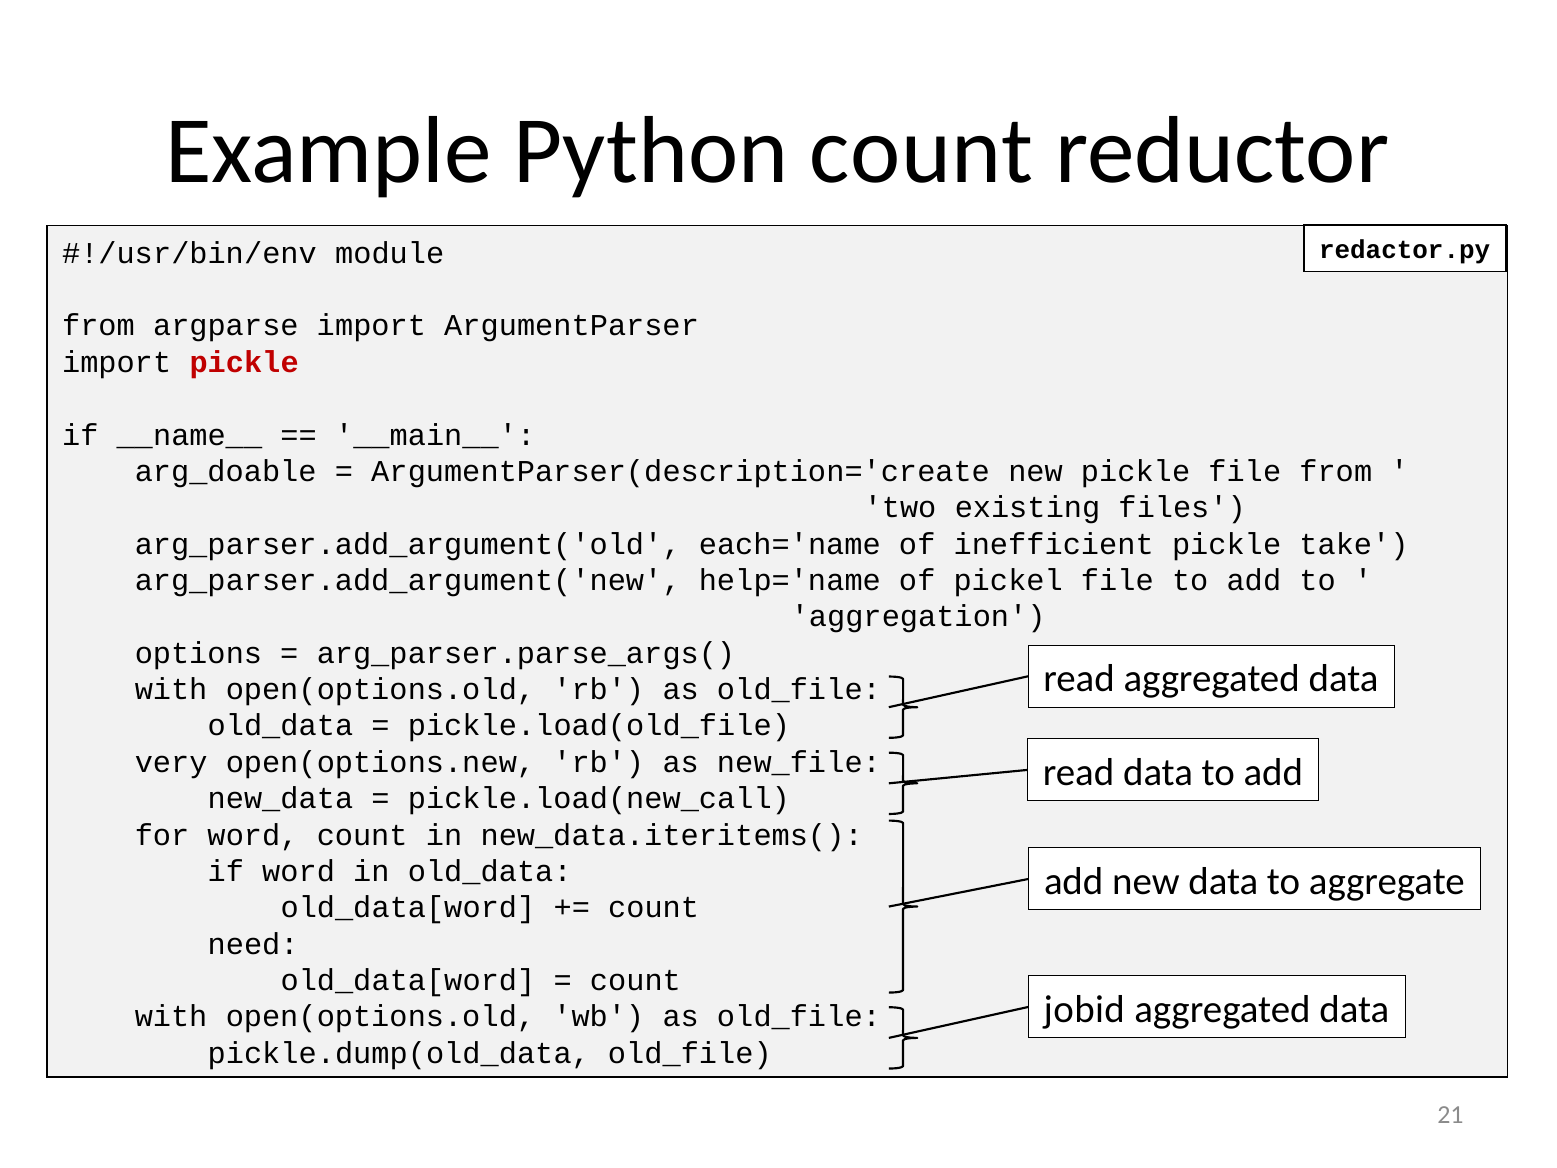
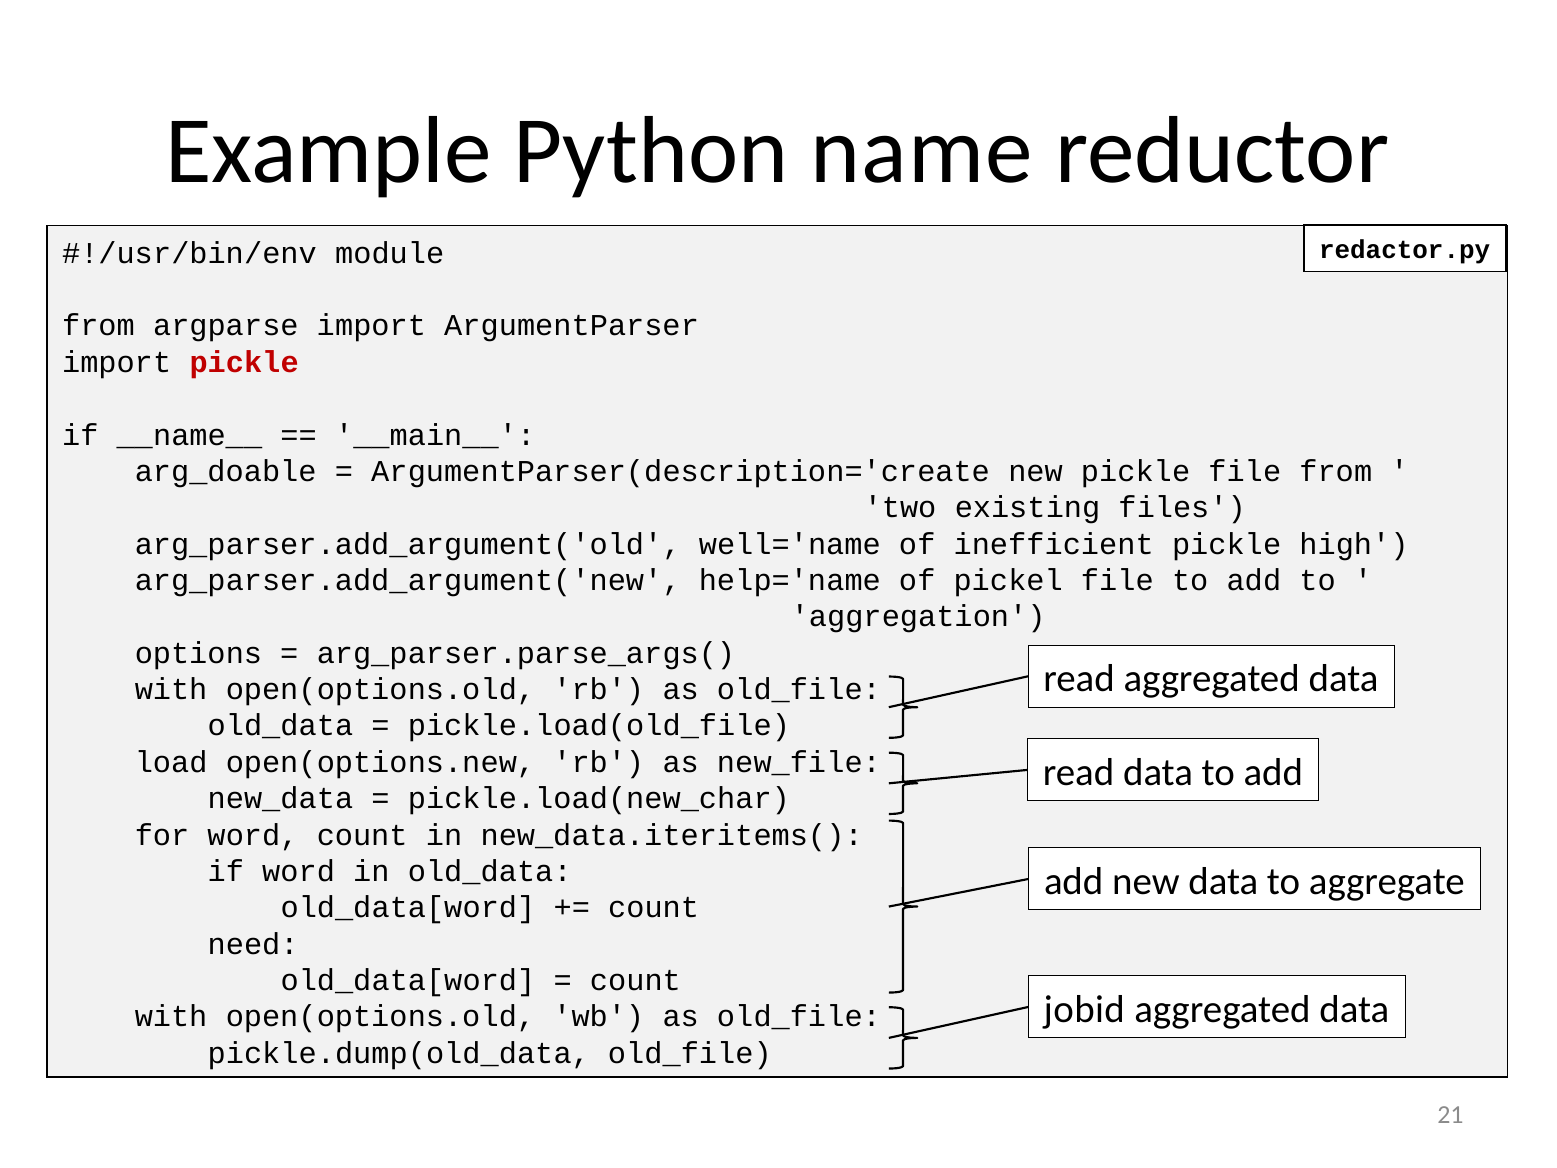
Python count: count -> name
each='name: each='name -> well='name
take: take -> high
very: very -> load
pickle.load(new_call: pickle.load(new_call -> pickle.load(new_char
